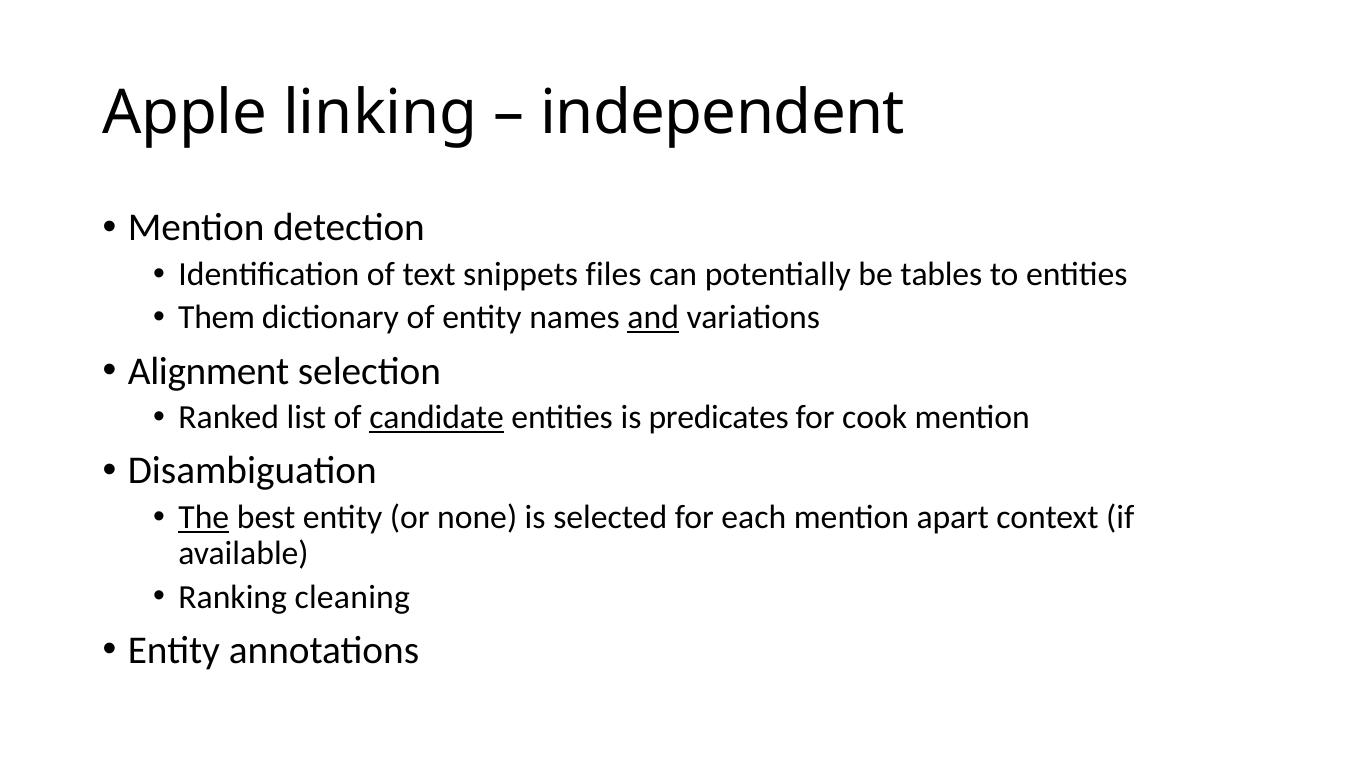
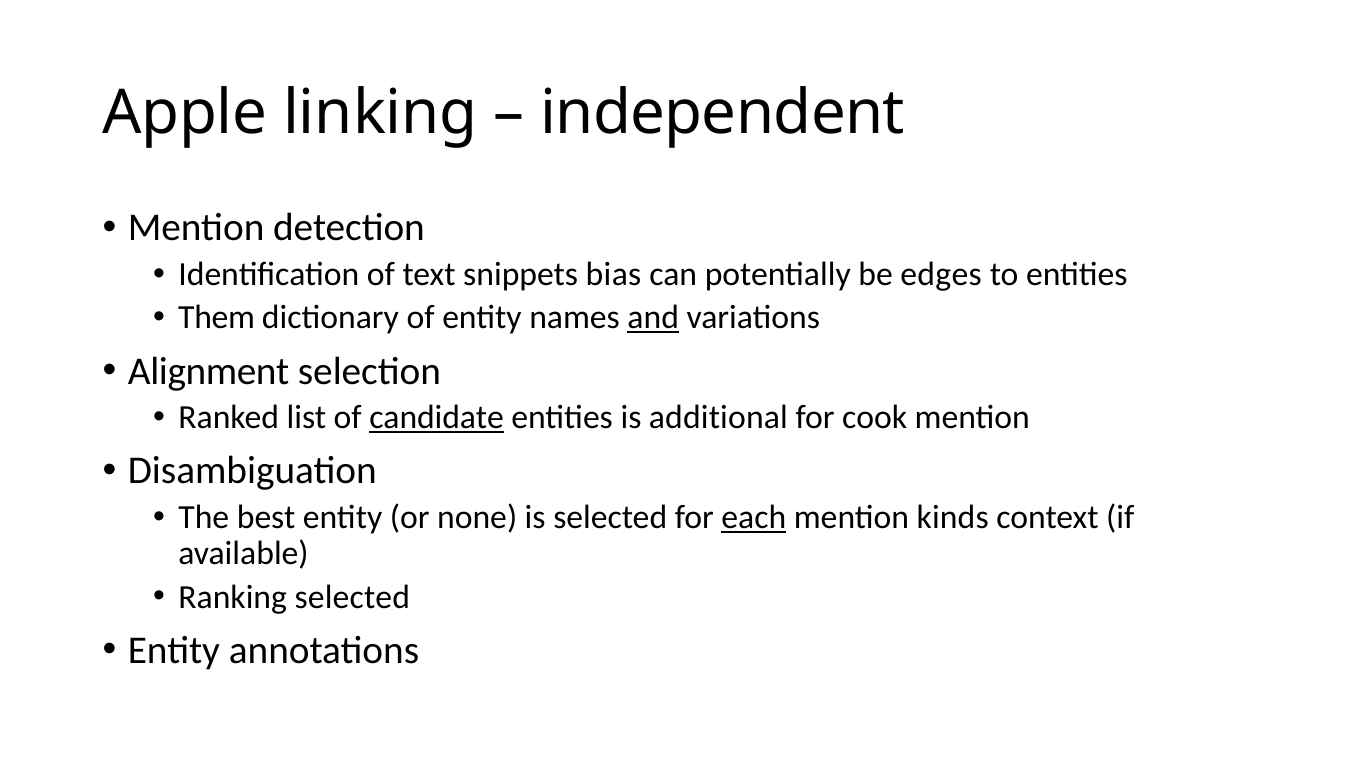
files: files -> bias
tables: tables -> edges
predicates: predicates -> additional
The underline: present -> none
each underline: none -> present
apart: apart -> kinds
Ranking cleaning: cleaning -> selected
